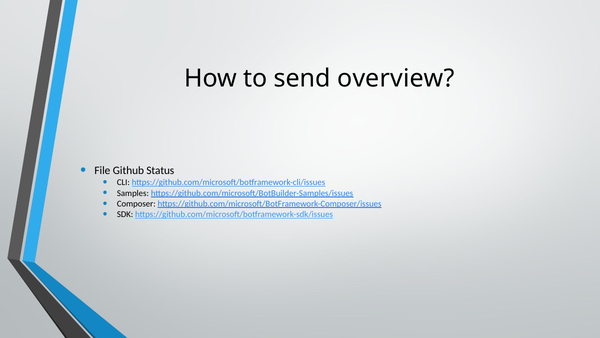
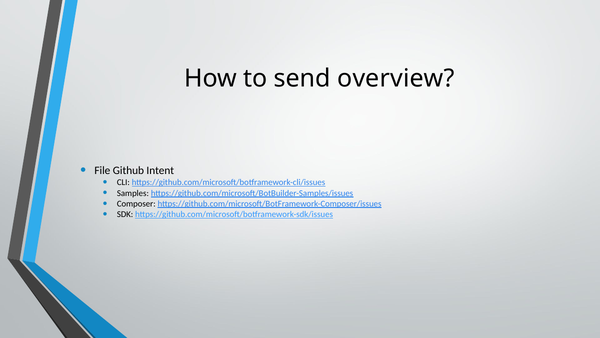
Status: Status -> Intent
